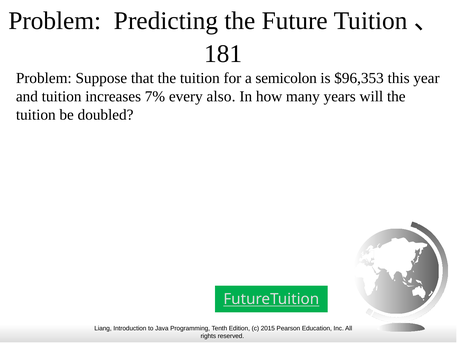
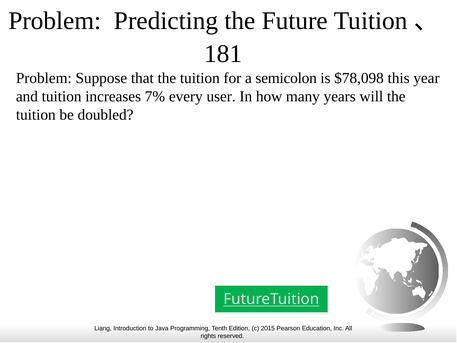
$96,353: $96,353 -> $78,098
also: also -> user
